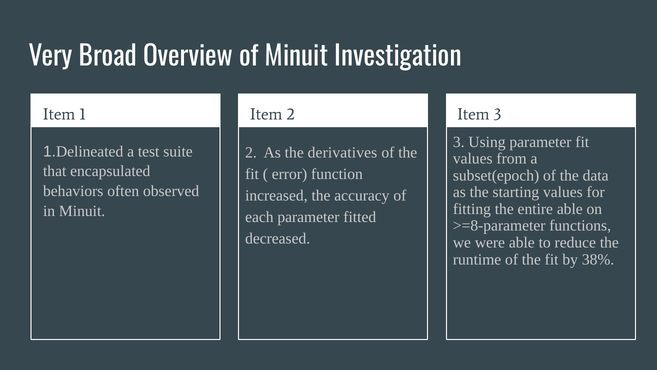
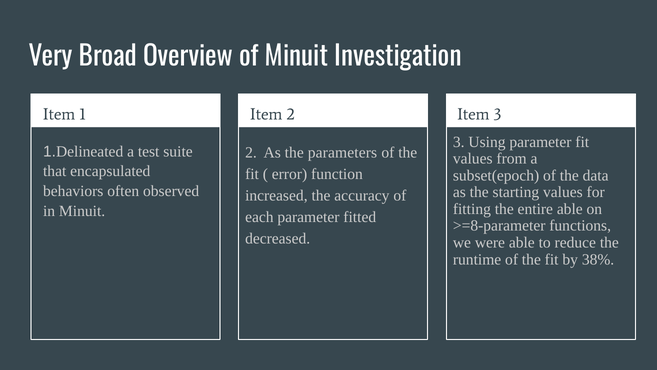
derivatives: derivatives -> parameters
